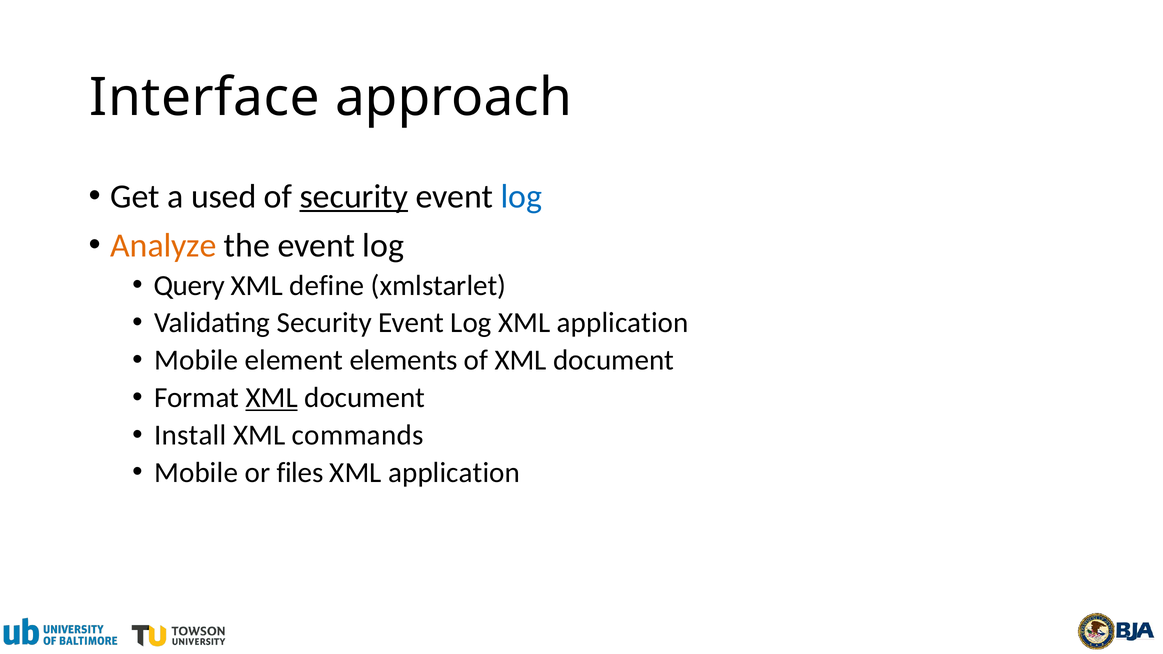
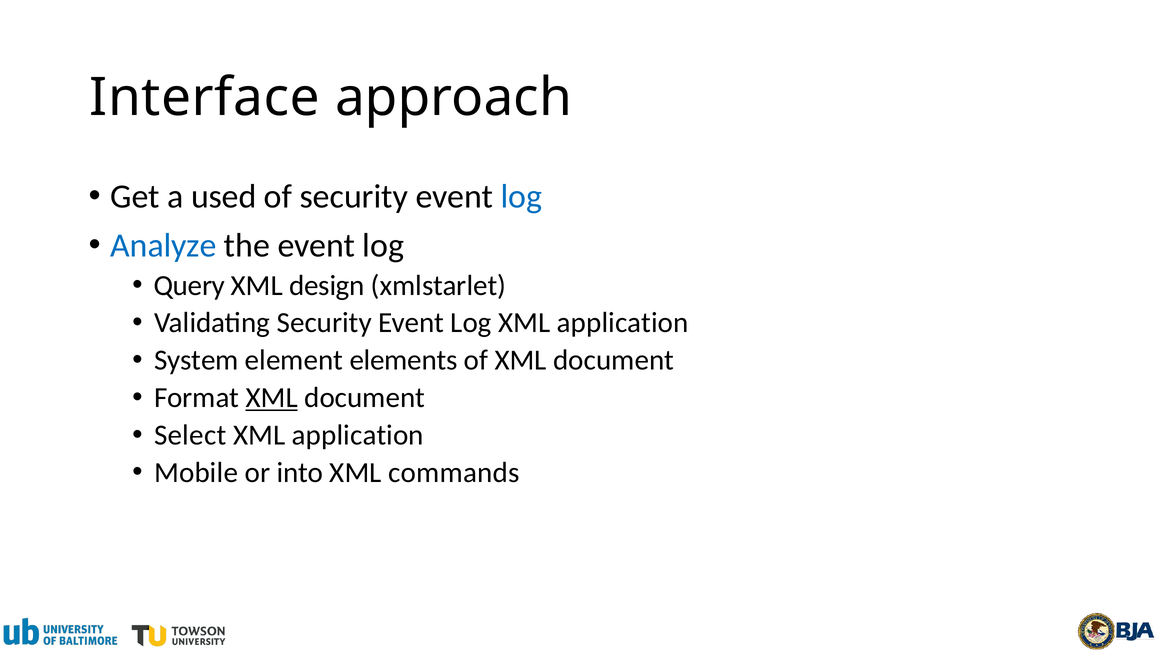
security at (354, 197) underline: present -> none
Analyze colour: orange -> blue
define: define -> design
Mobile at (196, 360): Mobile -> System
Install: Install -> Select
commands at (358, 435): commands -> application
files: files -> into
application at (454, 473): application -> commands
